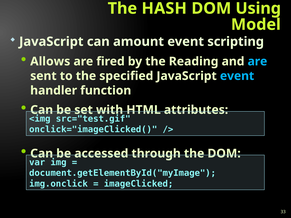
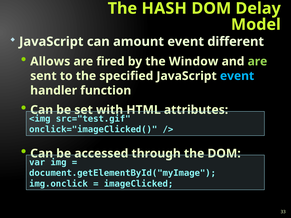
Using: Using -> Delay
scripting: scripting -> different
Reading: Reading -> Window
are at (257, 61) colour: light blue -> light green
